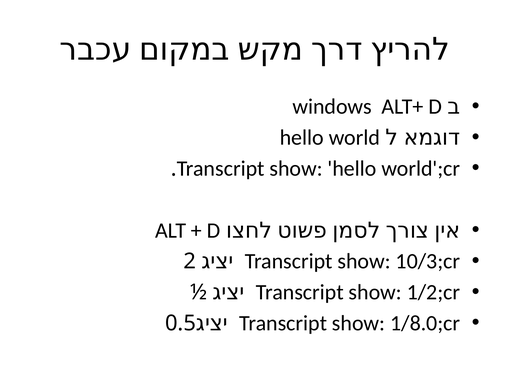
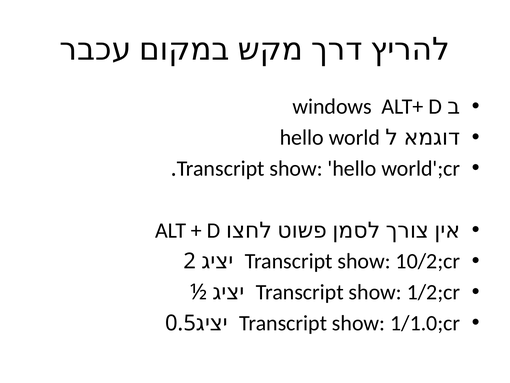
10/3;cr: 10/3;cr -> 10/2;cr
1/8.0;cr: 1/8.0;cr -> 1/1.0;cr
